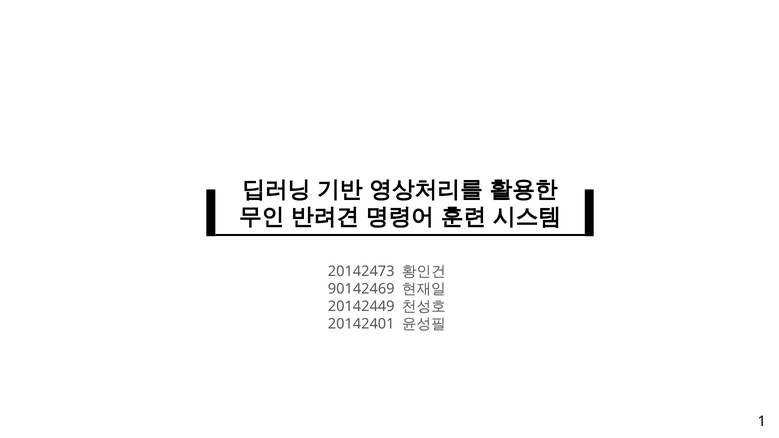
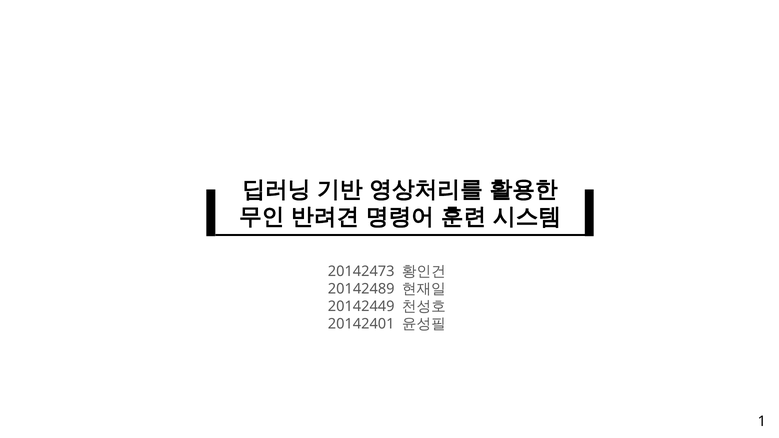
90142469: 90142469 -> 20142489
